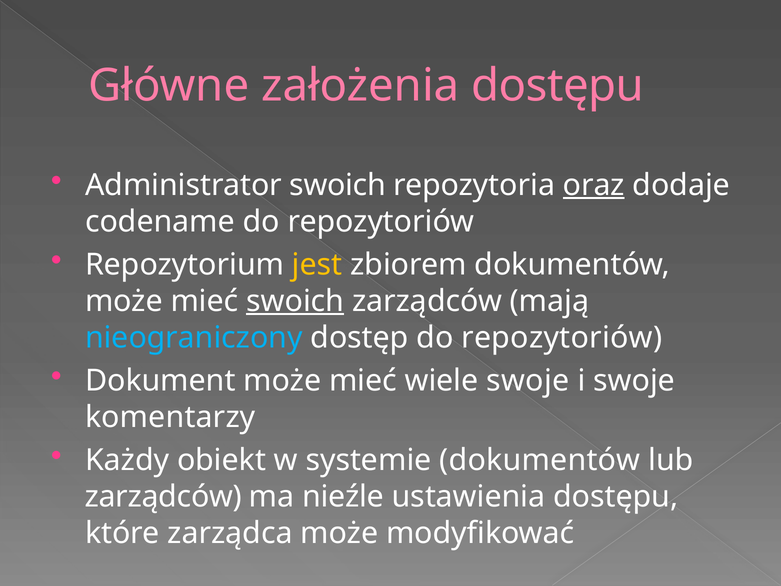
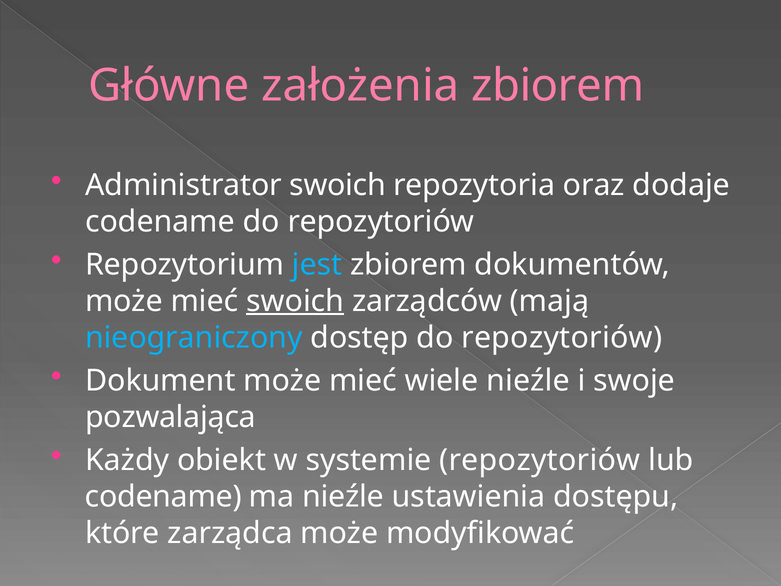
założenia dostępu: dostępu -> zbiorem
oraz underline: present -> none
jest colour: yellow -> light blue
wiele swoje: swoje -> nieźle
komentarzy: komentarzy -> pozwalająca
systemie dokumentów: dokumentów -> repozytoriów
zarządców at (163, 496): zarządców -> codename
